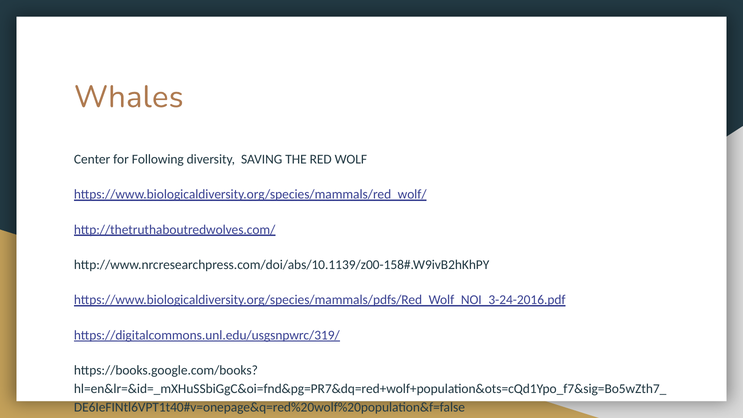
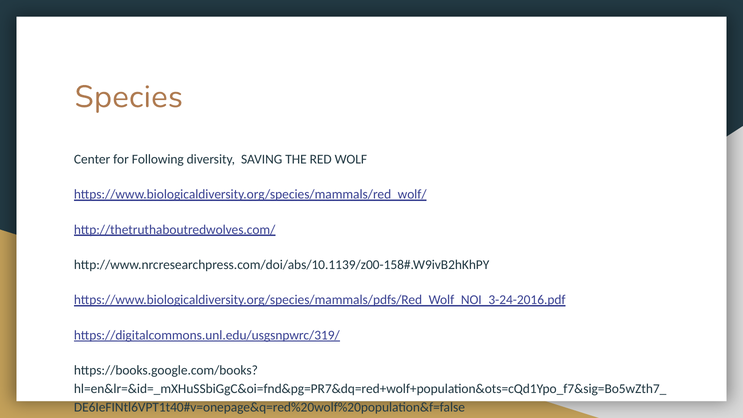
Whales: Whales -> Species
